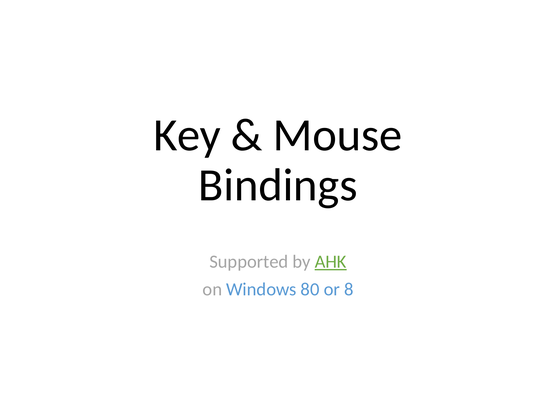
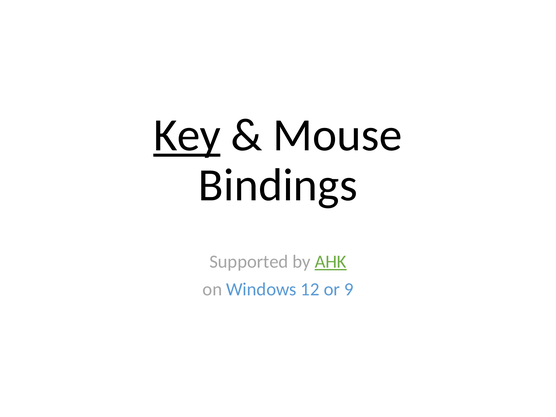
Key underline: none -> present
80: 80 -> 12
8: 8 -> 9
